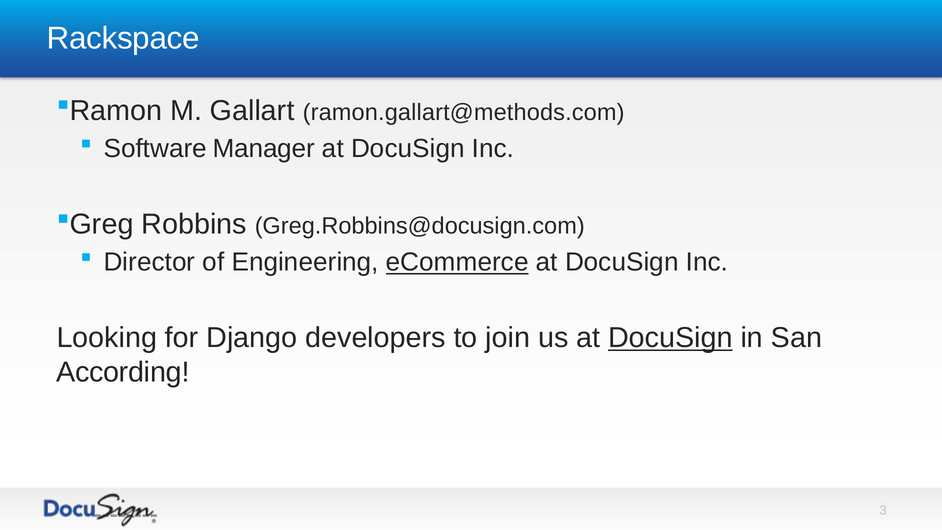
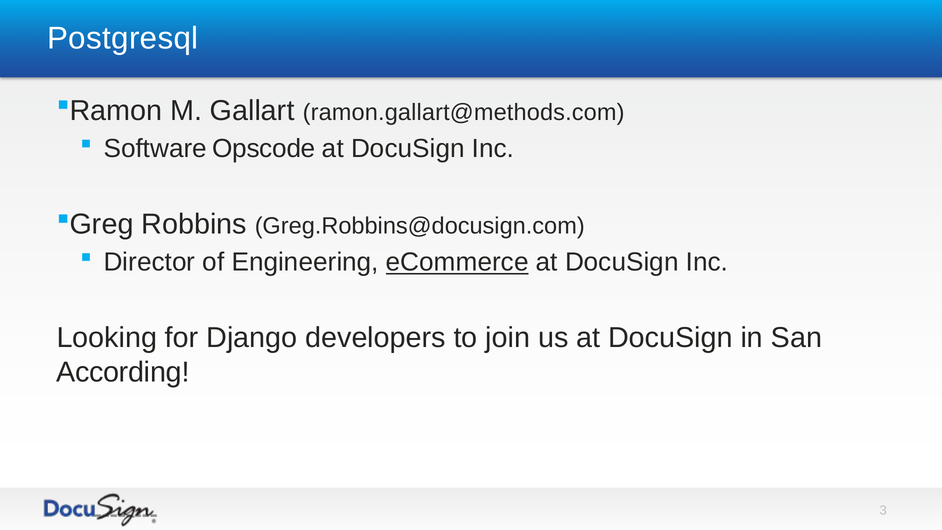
Rackspace: Rackspace -> Postgresql
Manager: Manager -> Opscode
DocuSign at (670, 338) underline: present -> none
